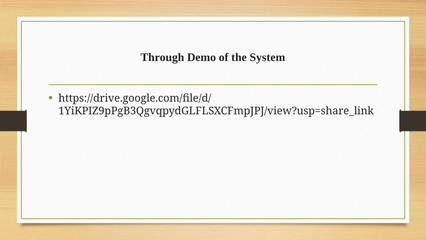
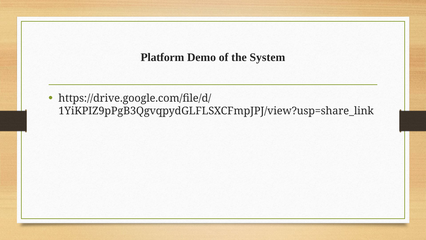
Through: Through -> Platform
